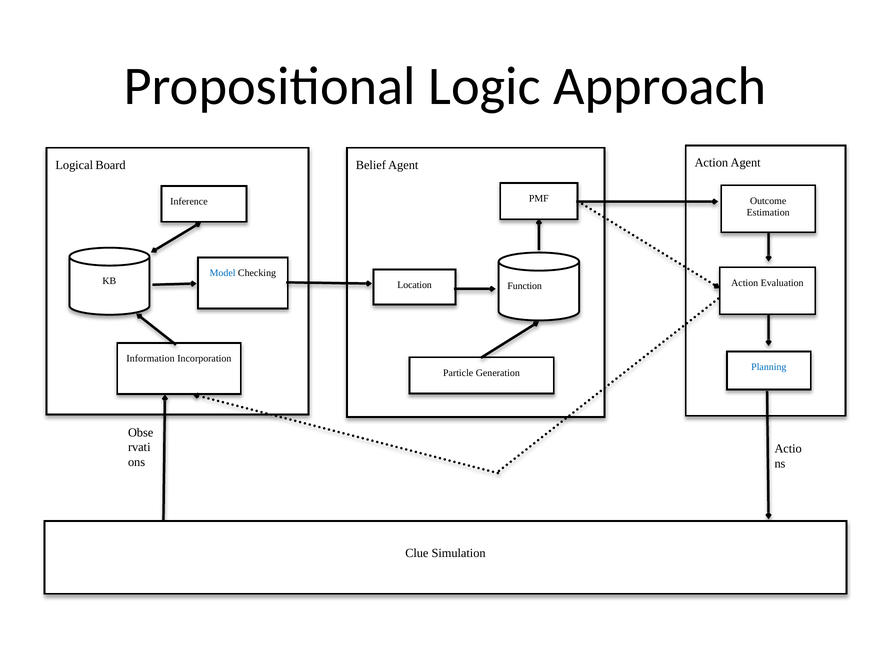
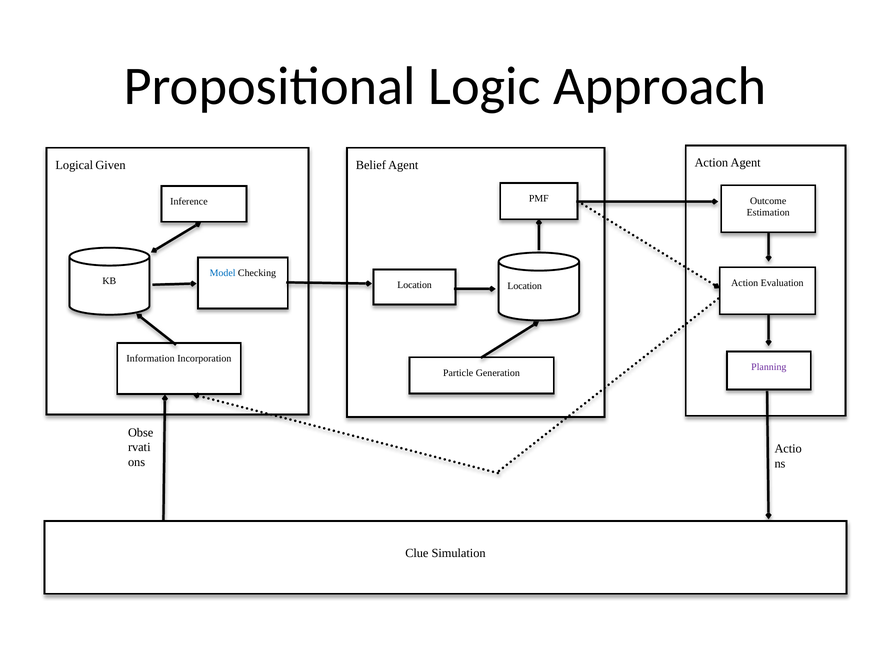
Board: Board -> Given
Function at (525, 286): Function -> Location
Planning colour: blue -> purple
